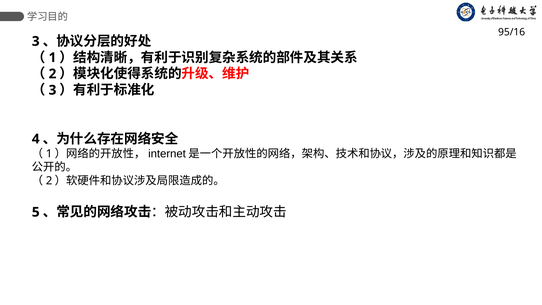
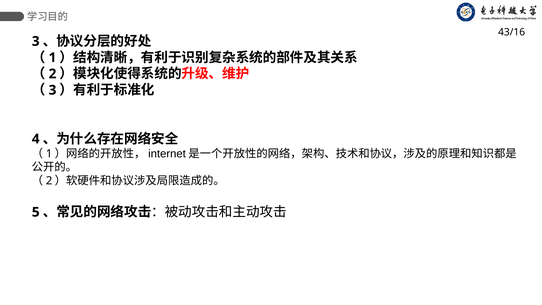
95/16: 95/16 -> 43/16
